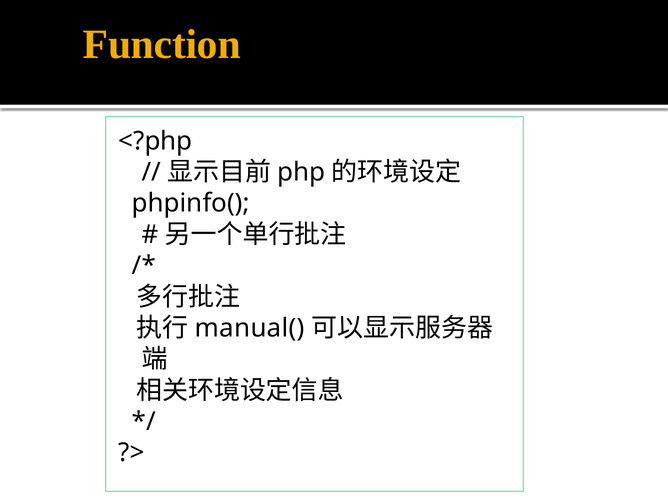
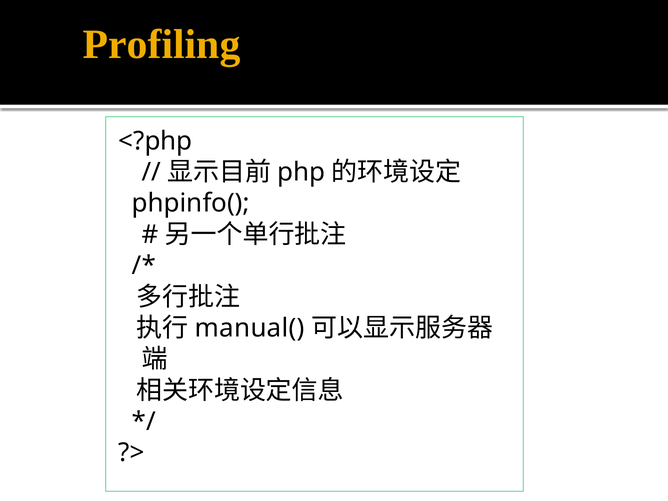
Function: Function -> Profiling
